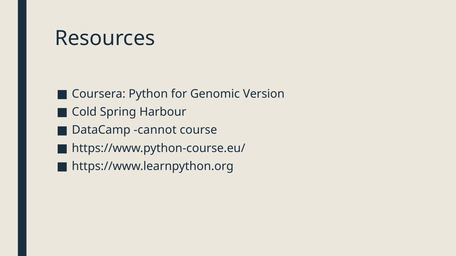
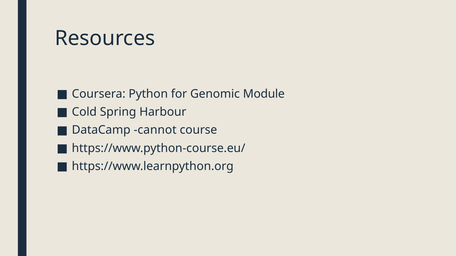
Version: Version -> Module
